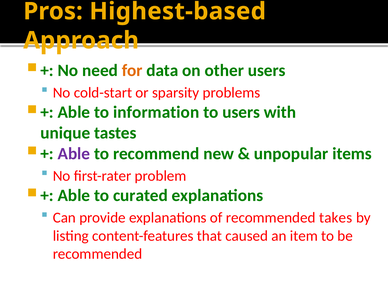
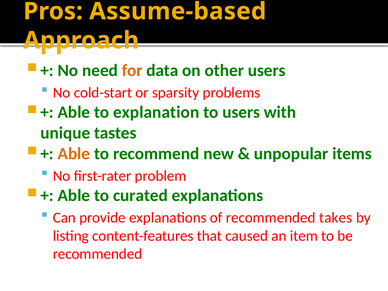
Highest-based: Highest-based -> Assume-based
information: information -> explanation
Able at (74, 154) colour: purple -> orange
